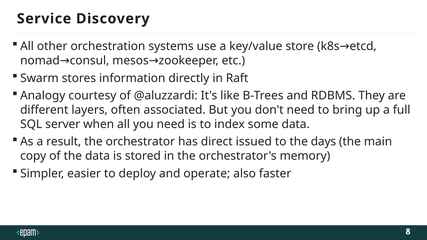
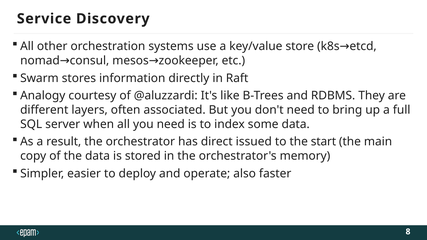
days: days -> start
